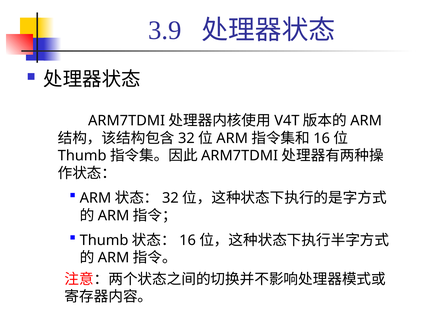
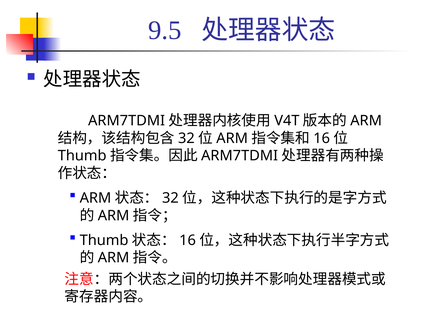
3.9: 3.9 -> 9.5
